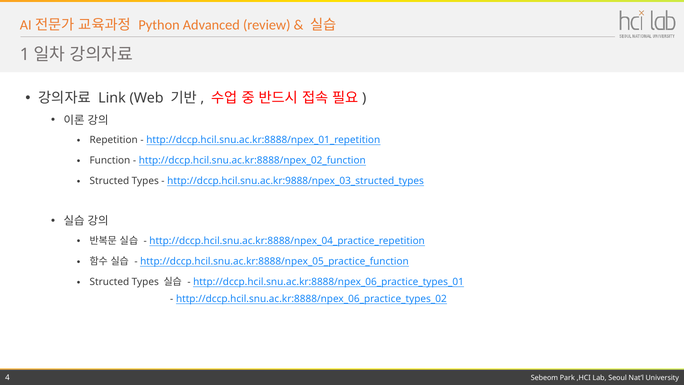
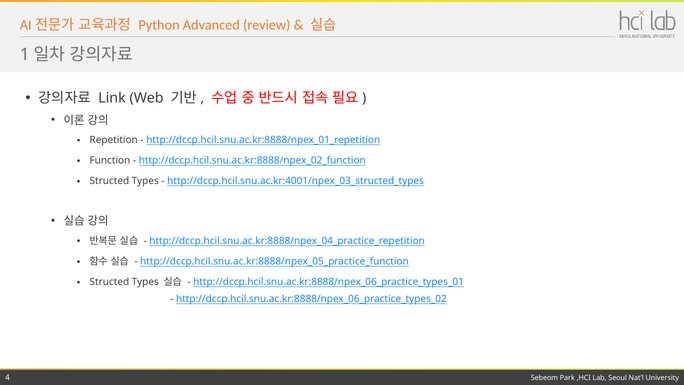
http://dccp.hcil.snu.ac.kr:9888/npex_03_structed_types: http://dccp.hcil.snu.ac.kr:9888/npex_03_structed_types -> http://dccp.hcil.snu.ac.kr:4001/npex_03_structed_types
